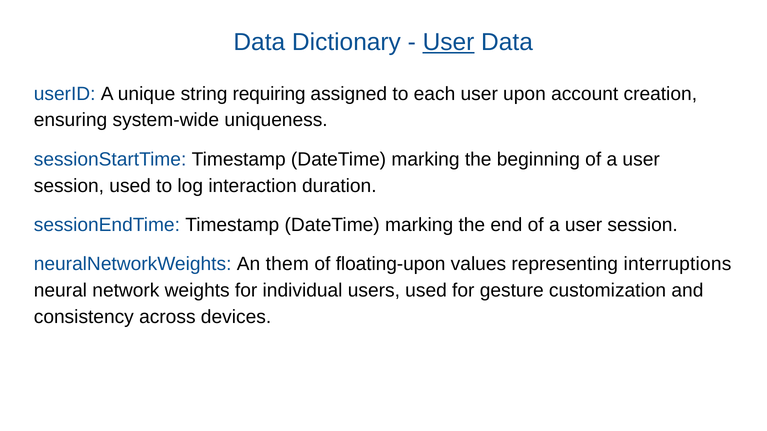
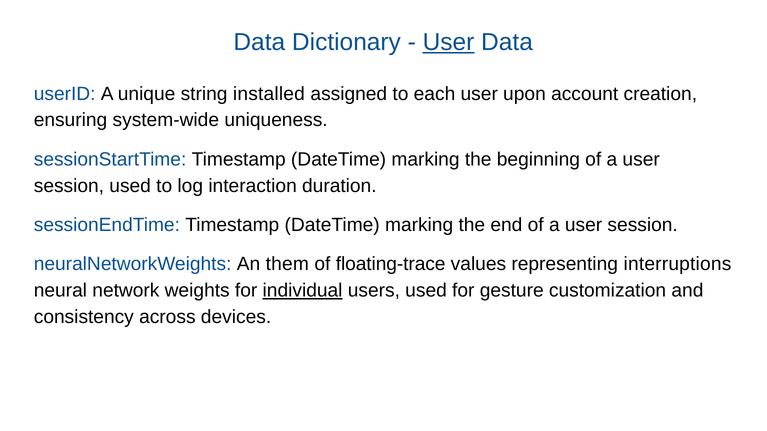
requiring: requiring -> installed
floating-upon: floating-upon -> floating-trace
individual underline: none -> present
